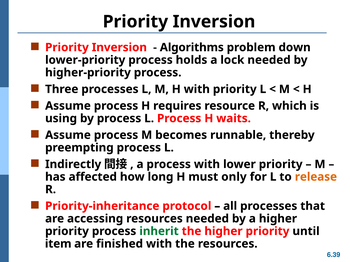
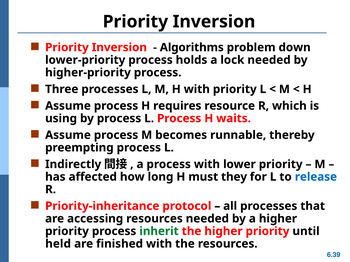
only: only -> they
release colour: orange -> blue
item: item -> held
